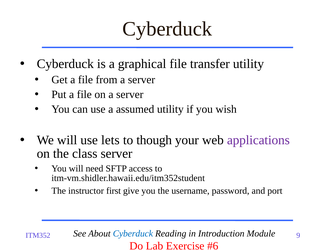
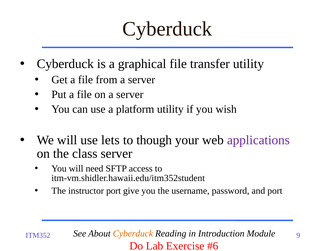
assumed: assumed -> platform
instructor first: first -> port
Cyberduck at (133, 234) colour: blue -> orange
